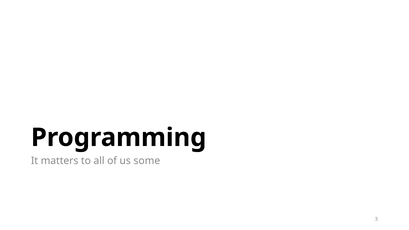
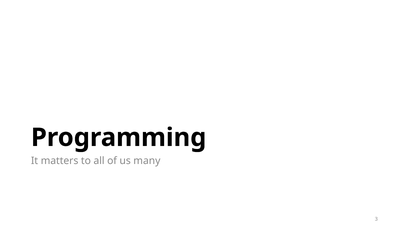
some: some -> many
